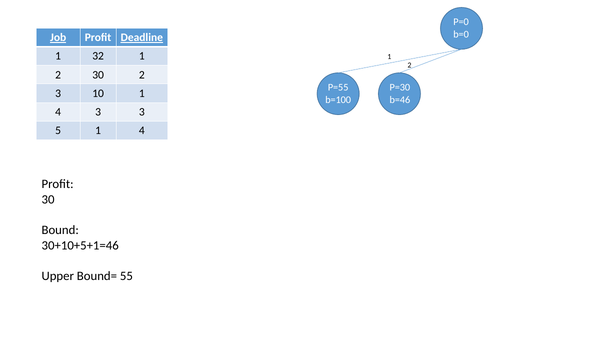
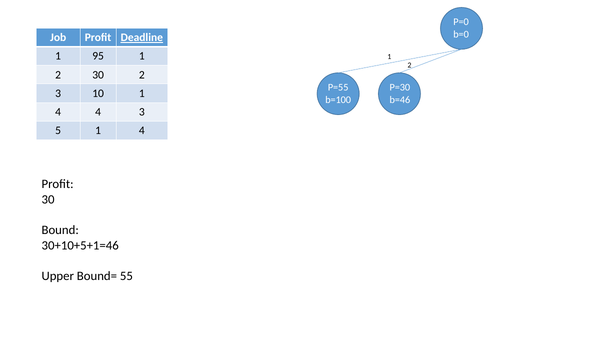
Job underline: present -> none
32: 32 -> 95
4 3: 3 -> 4
